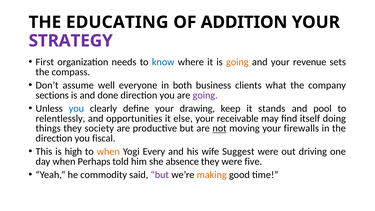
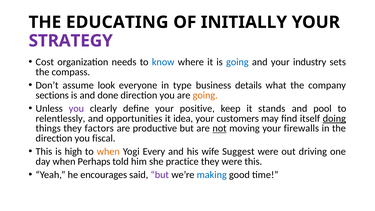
ADDITION: ADDITION -> INITIALLY
First: First -> Cost
going at (237, 62) colour: orange -> blue
revenue: revenue -> industry
well: well -> look
both: both -> type
clients: clients -> details
going at (205, 95) colour: purple -> orange
you at (76, 109) colour: blue -> purple
drawing: drawing -> positive
else: else -> idea
receivable: receivable -> customers
doing underline: none -> present
society: society -> factors
absence: absence -> practice
were five: five -> this
commodity: commodity -> encourages
making colour: orange -> blue
